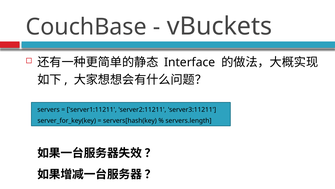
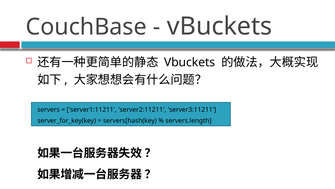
Interface at (190, 62): Interface -> Vbuckets
